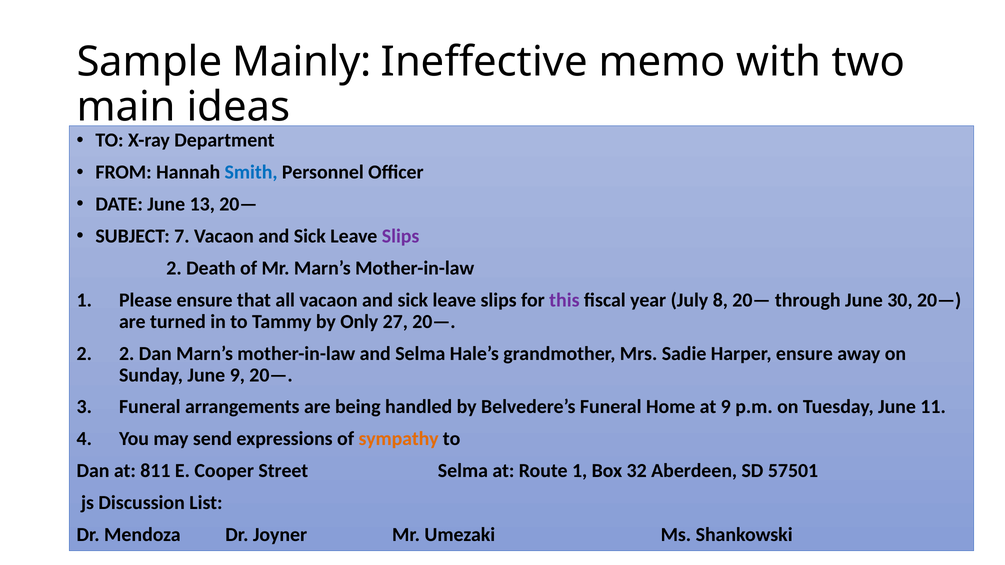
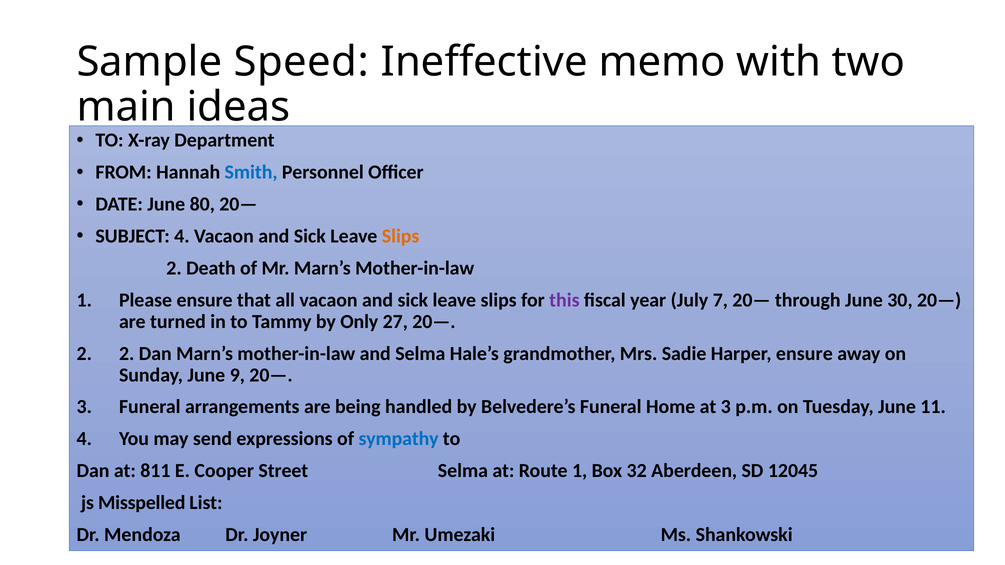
Mainly: Mainly -> Speed
13: 13 -> 80
SUBJECT 7: 7 -> 4
Slips at (401, 236) colour: purple -> orange
8: 8 -> 7
at 9: 9 -> 3
sympathy colour: orange -> blue
57501: 57501 -> 12045
Discussion: Discussion -> Misspelled
